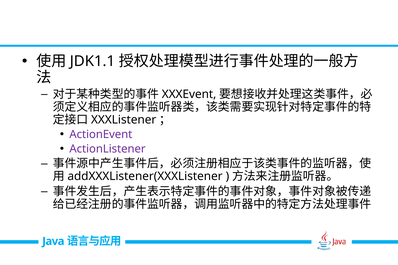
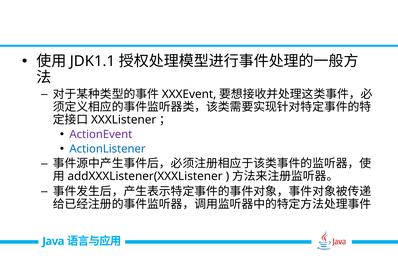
ActionListener colour: purple -> blue
